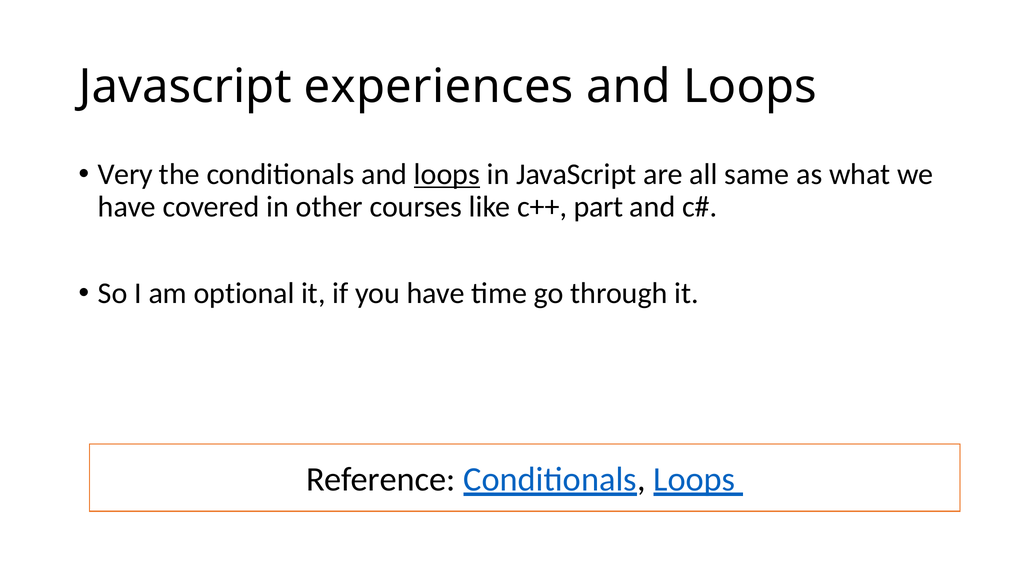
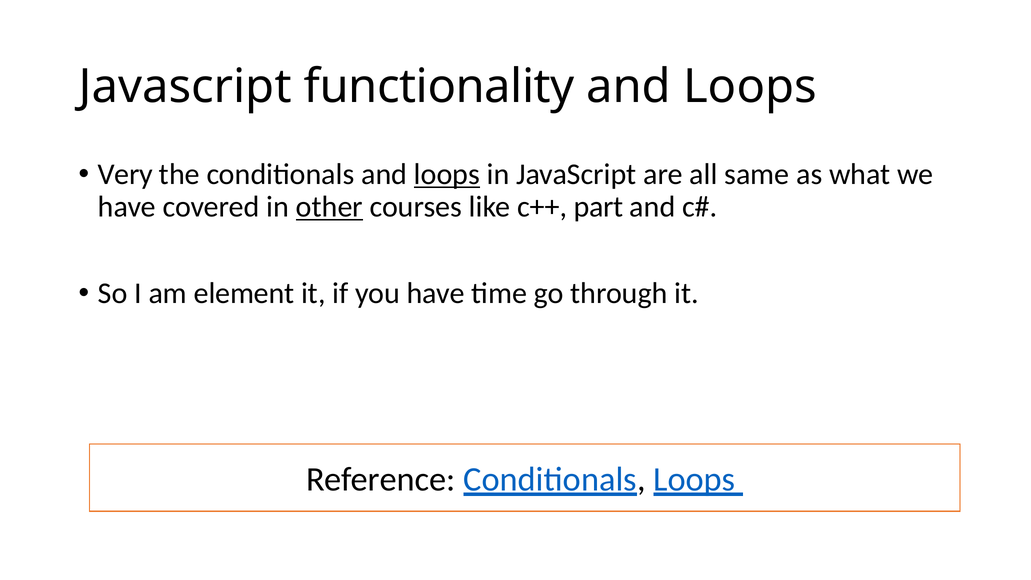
experiences: experiences -> functionality
other underline: none -> present
optional: optional -> element
